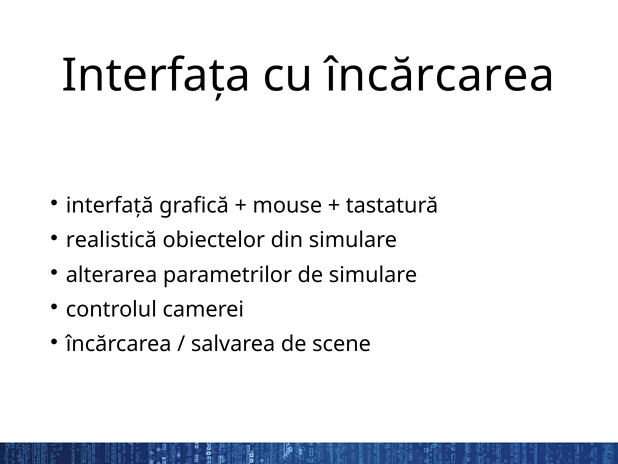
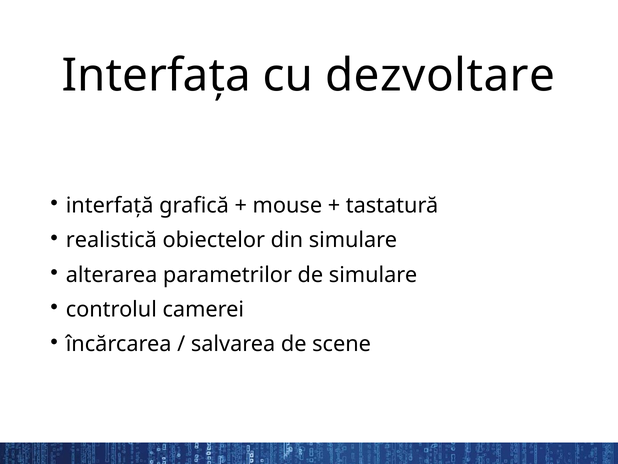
cu încărcarea: încărcarea -> dezvoltare
